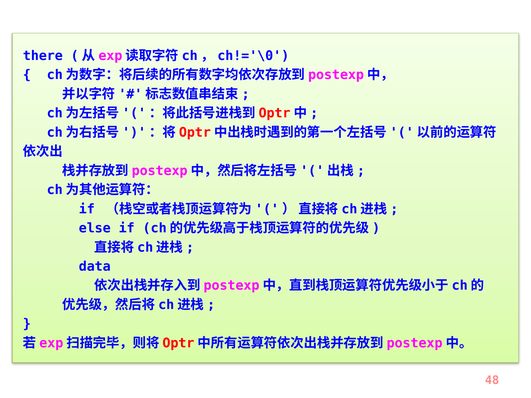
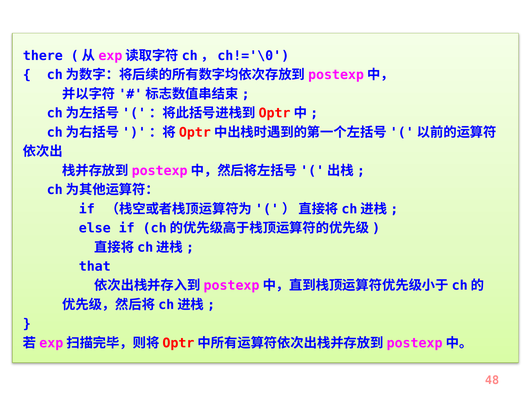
data: data -> that
